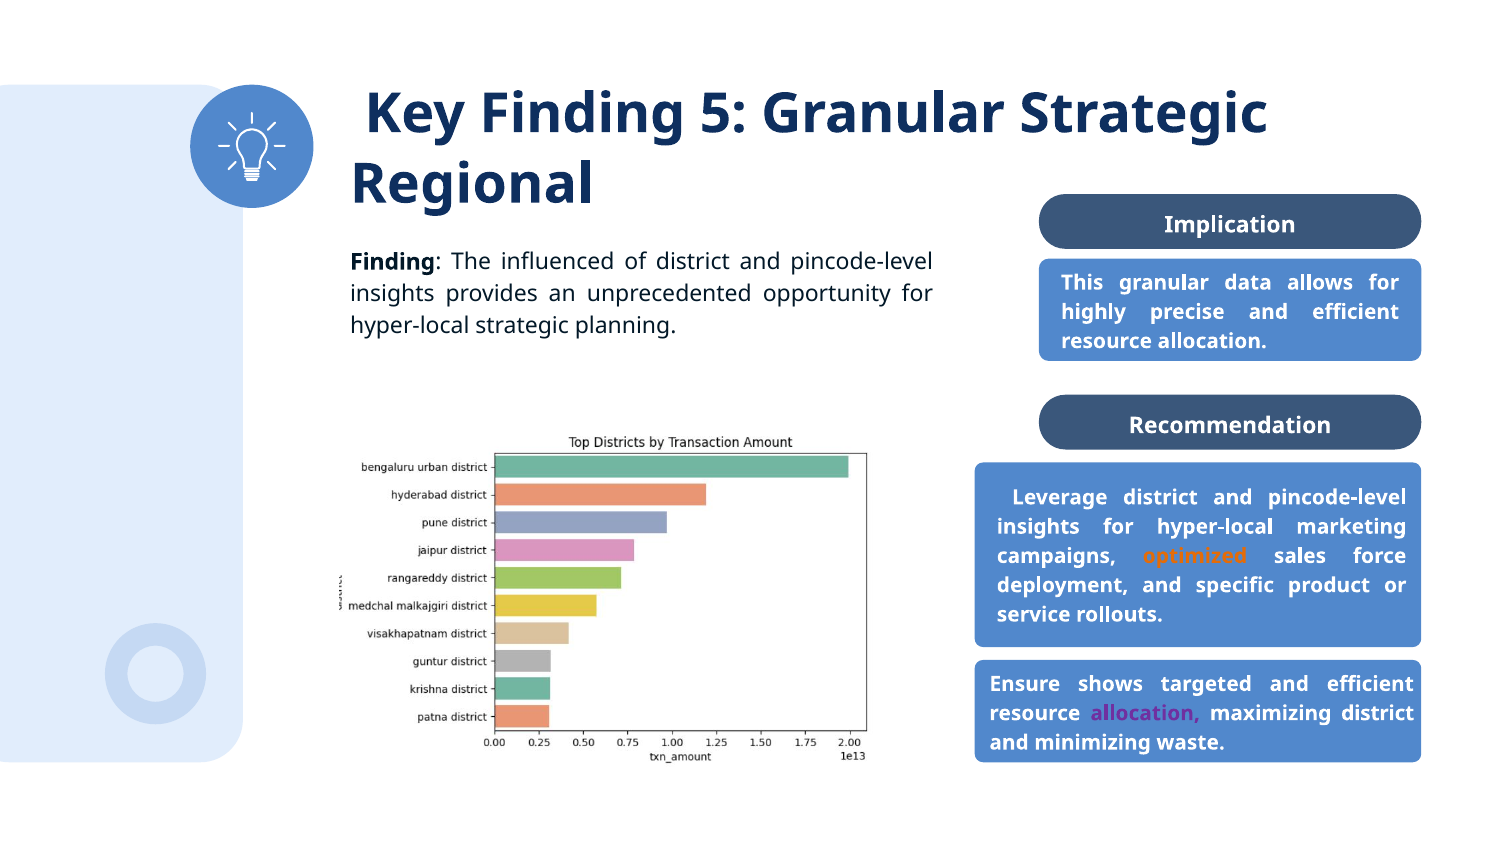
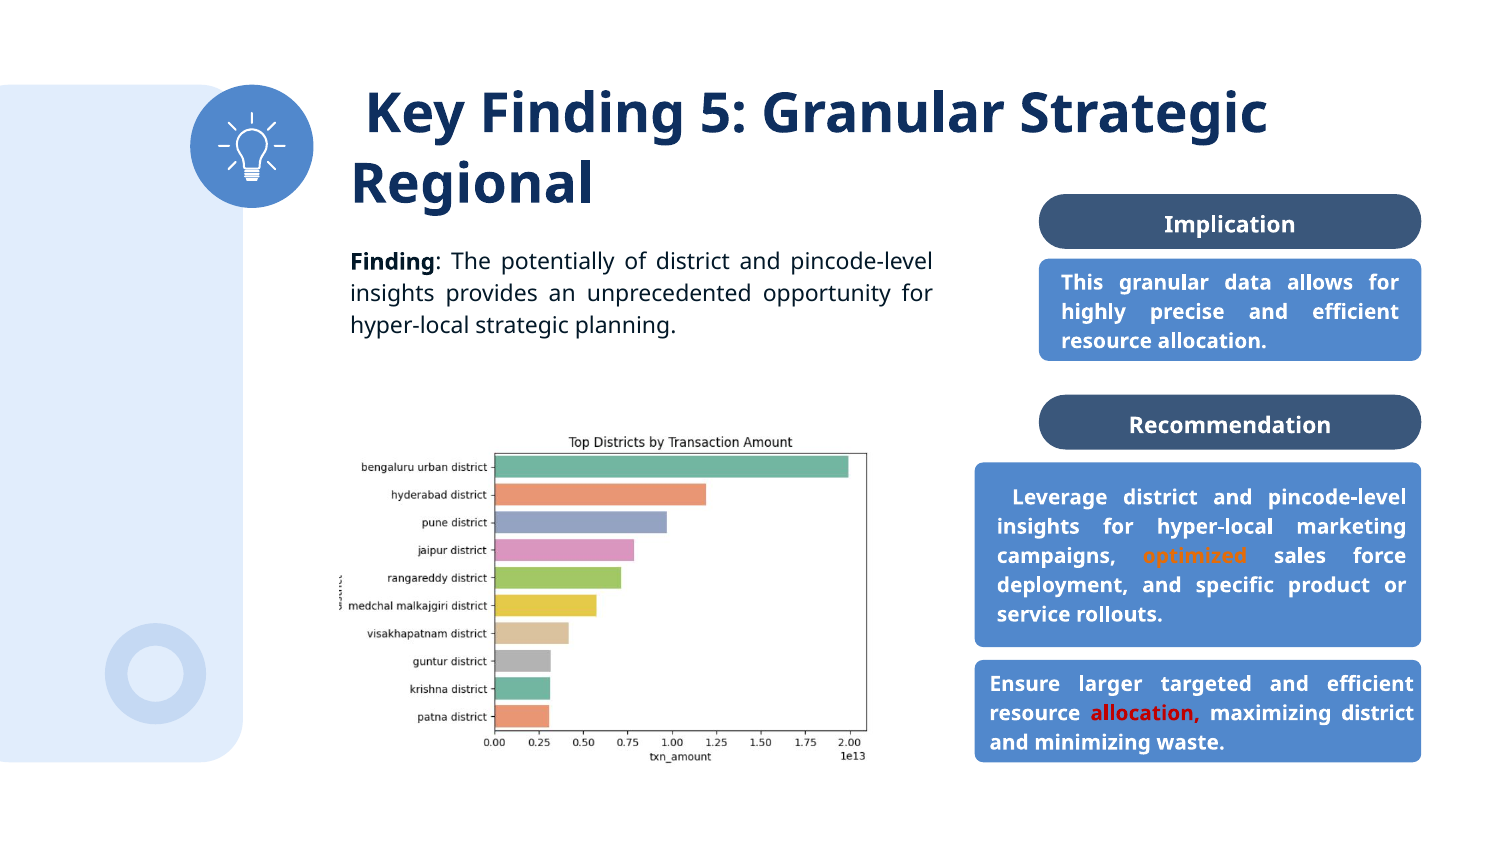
influenced: influenced -> potentially
shows: shows -> larger
allocation at (1145, 713) colour: purple -> red
